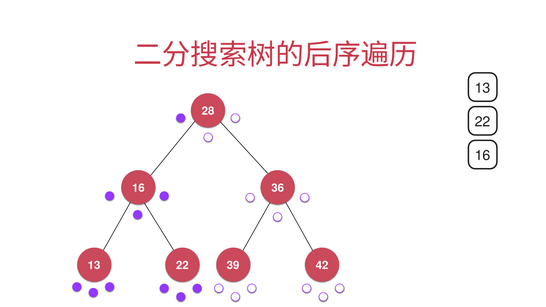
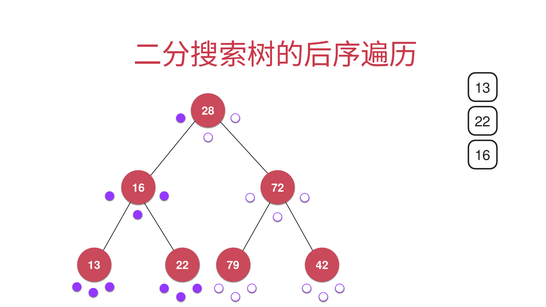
36: 36 -> 72
39: 39 -> 79
